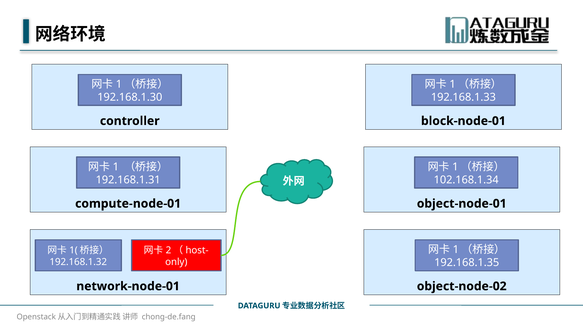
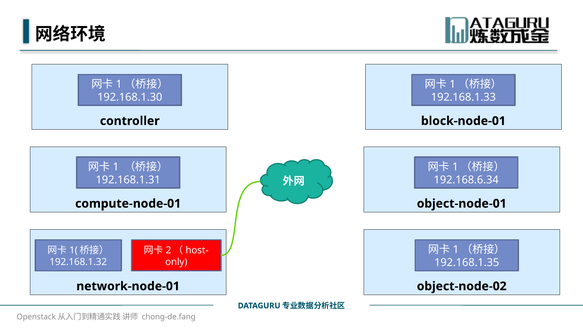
102.168.1.34: 102.168.1.34 -> 192.168.6.34
